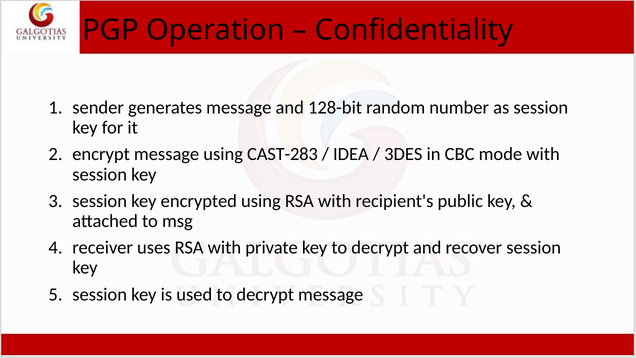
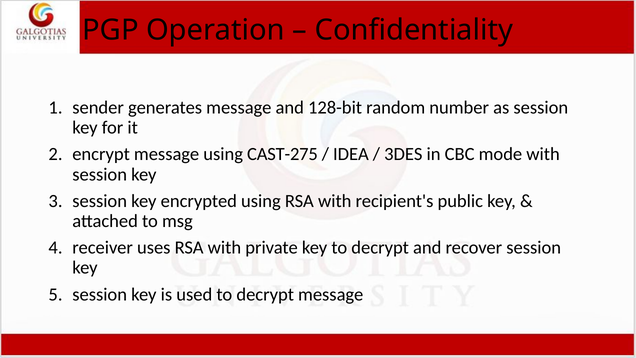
CAST-283: CAST-283 -> CAST-275
